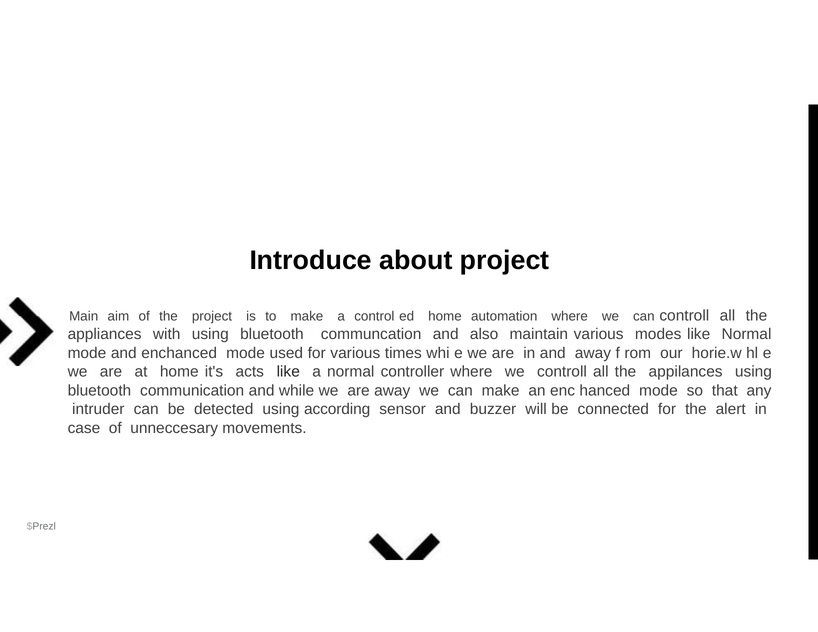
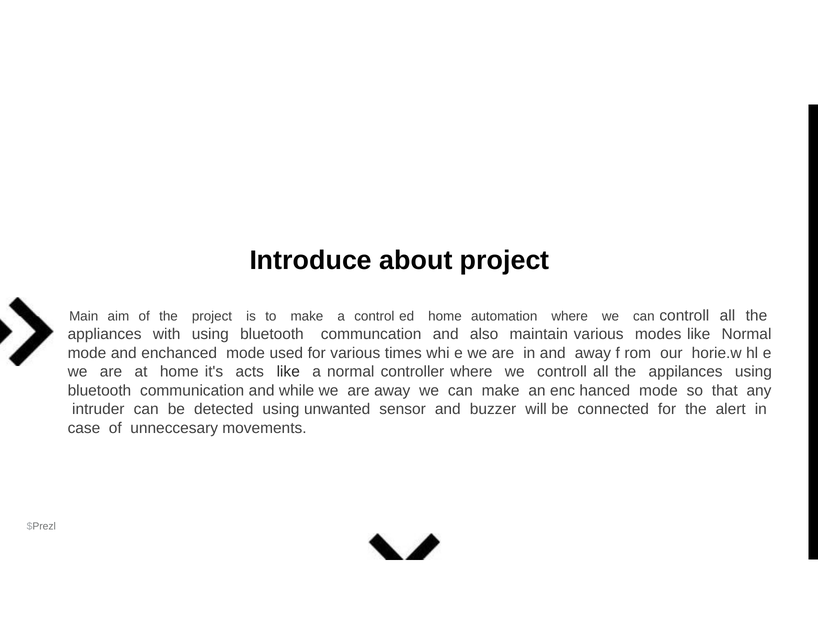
according: according -> unwanted
